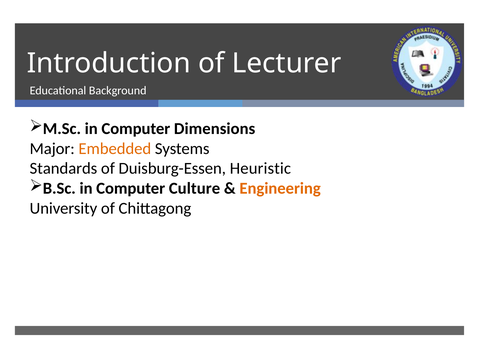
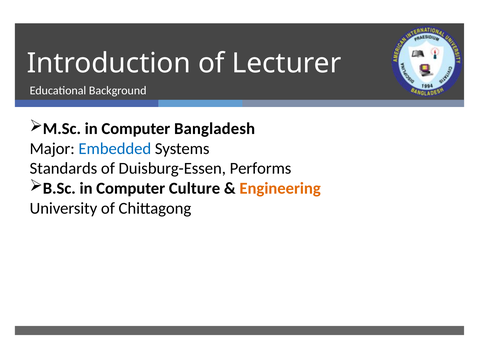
Dimensions: Dimensions -> Bangladesh
Embedded colour: orange -> blue
Heuristic: Heuristic -> Performs
